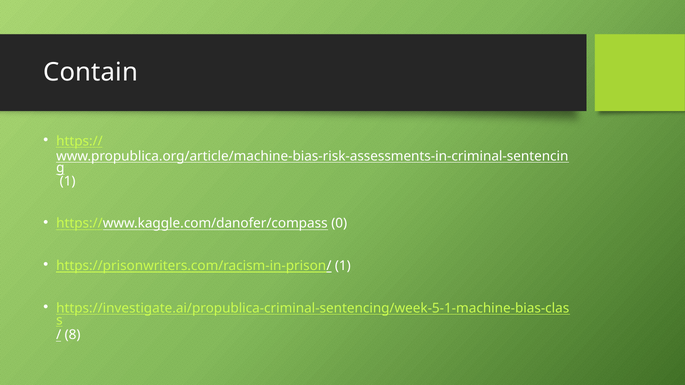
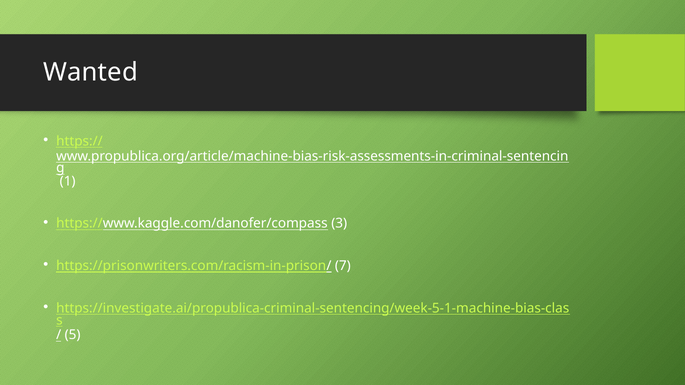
Contain: Contain -> Wanted
0: 0 -> 3
https://prisonwriters.com/racism-in-prison/ 1: 1 -> 7
8: 8 -> 5
